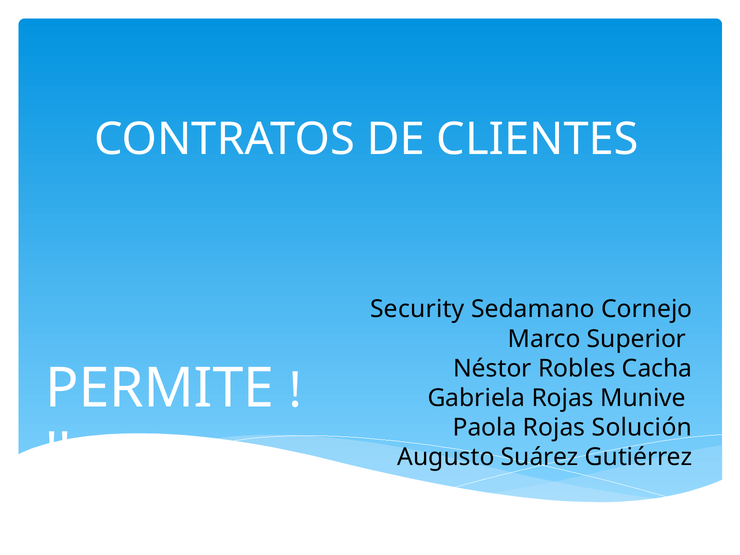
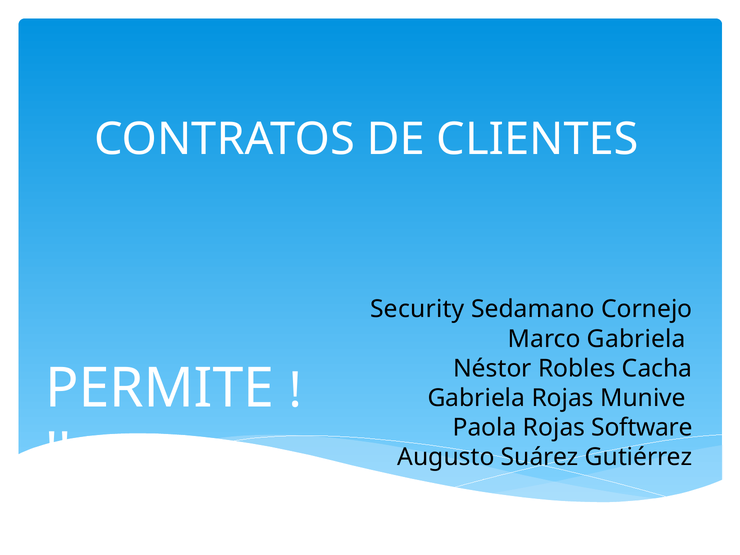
Marco Superior: Superior -> Gabriela
Solución: Solución -> Software
